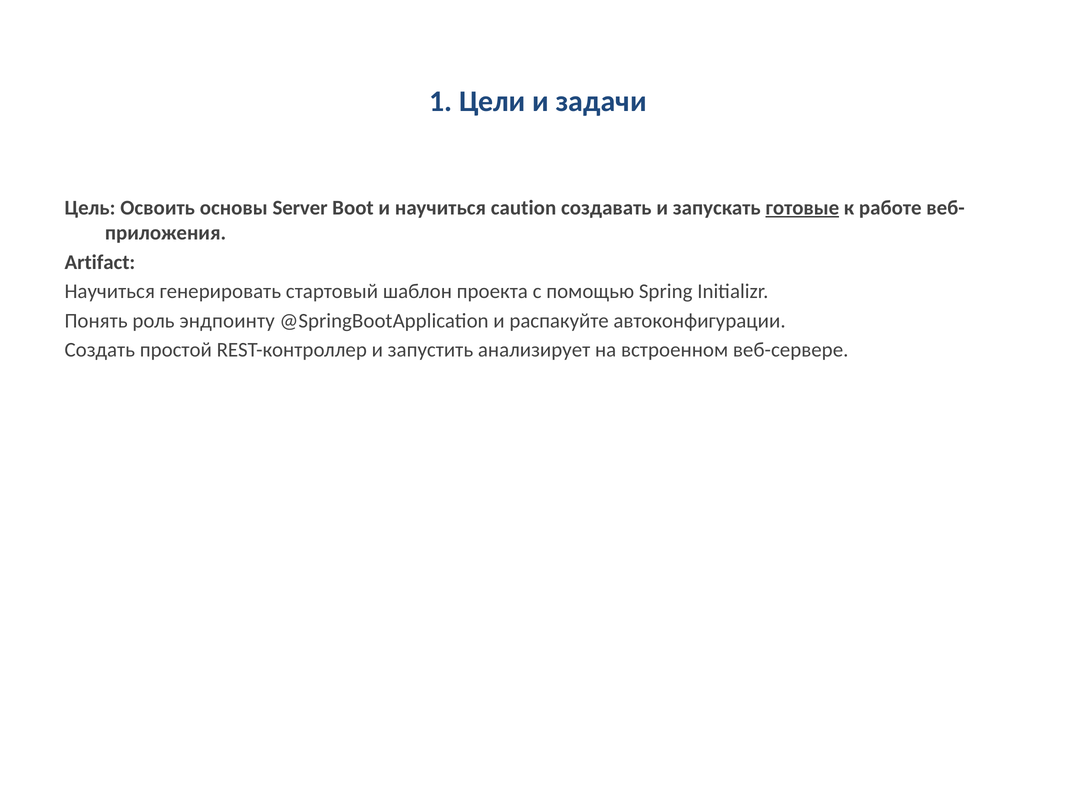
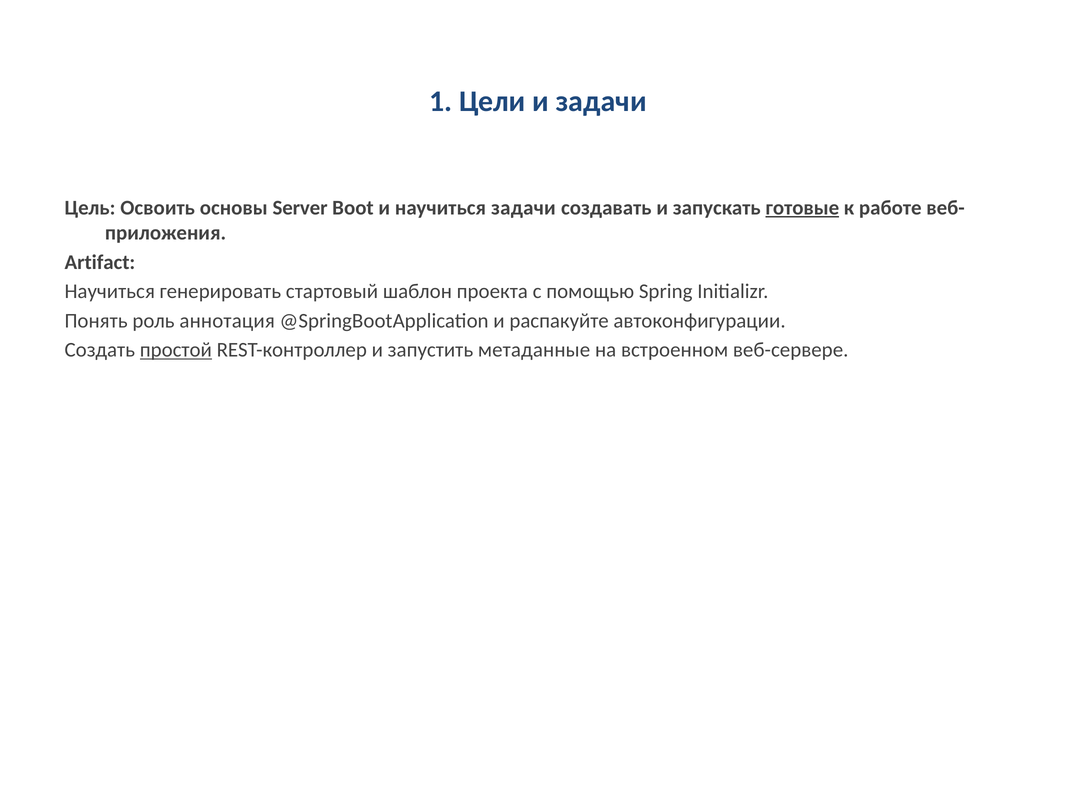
научиться caution: caution -> задачи
эндпоинту: эндпоинту -> аннотация
простой underline: none -> present
анализирует: анализирует -> метаданные
